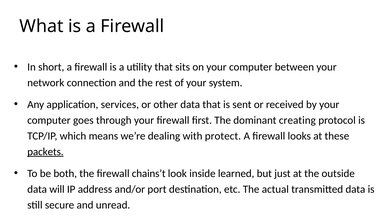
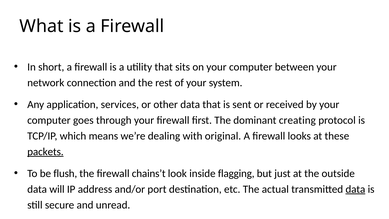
protect: protect -> original
both: both -> flush
learned: learned -> flagging
data at (355, 189) underline: none -> present
